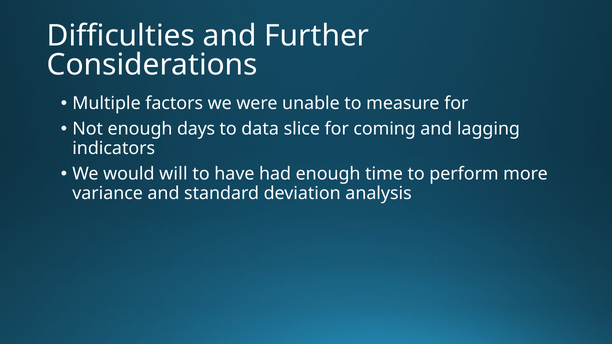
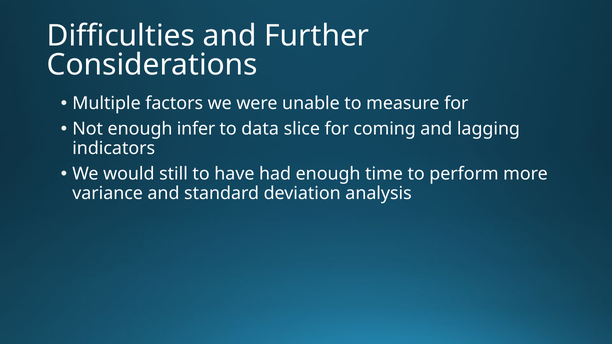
days: days -> infer
will: will -> still
